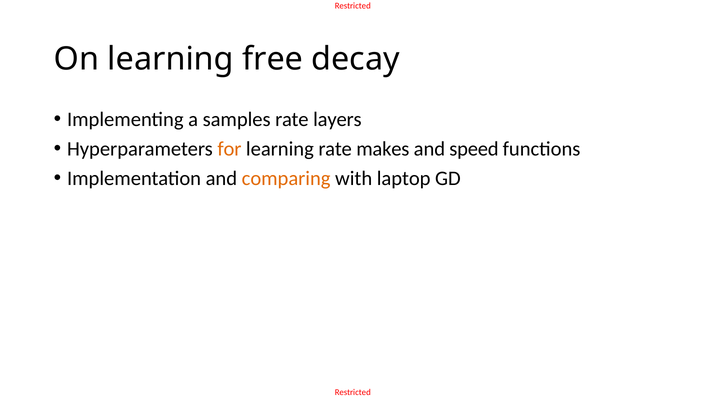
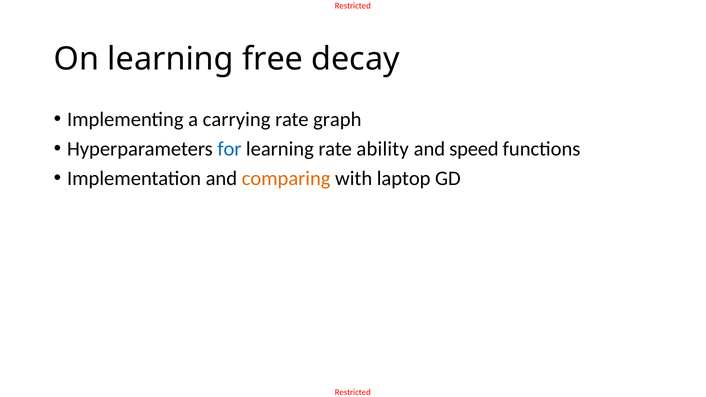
samples: samples -> carrying
layers: layers -> graph
for colour: orange -> blue
makes: makes -> ability
